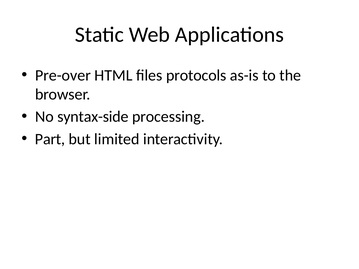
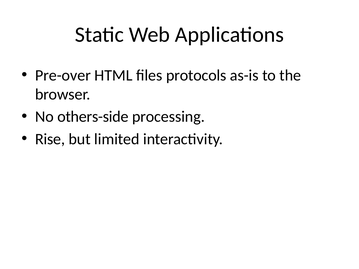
syntax-side: syntax-side -> others-side
Part: Part -> Rise
